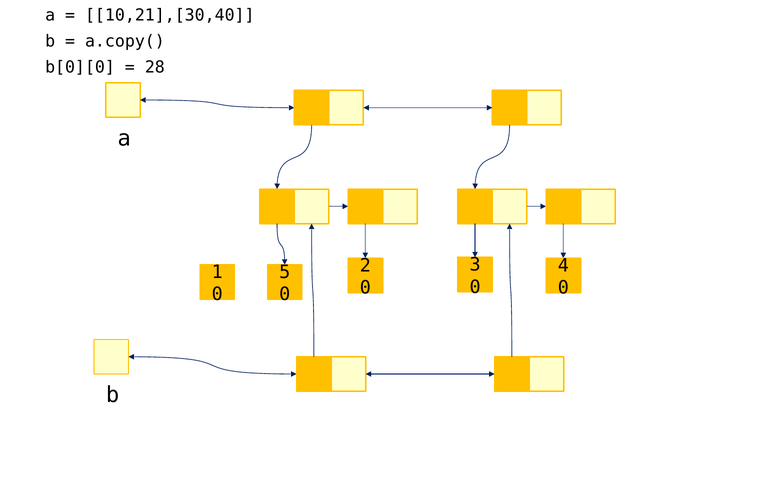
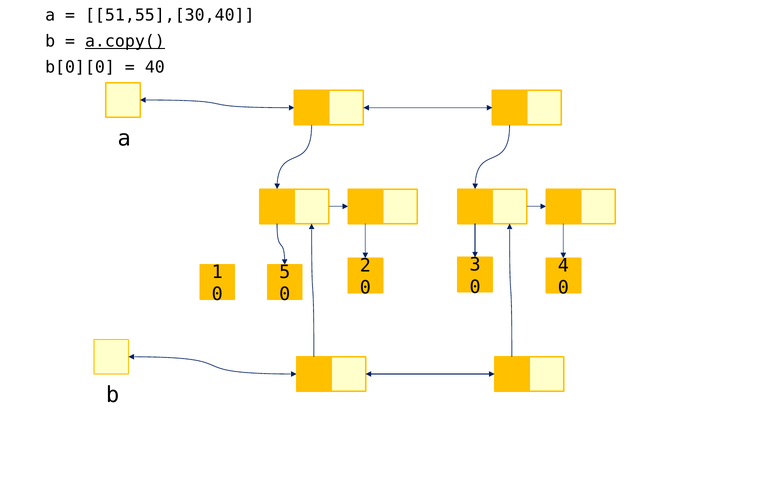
10,21],[30,40: 10,21],[30,40 -> 51,55],[30,40
a.copy( underline: none -> present
28: 28 -> 40
